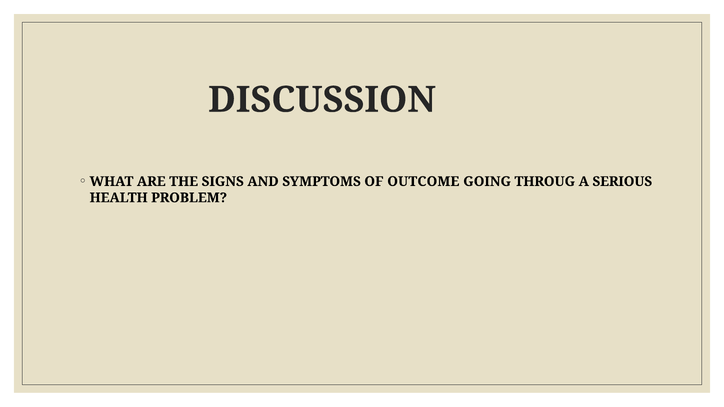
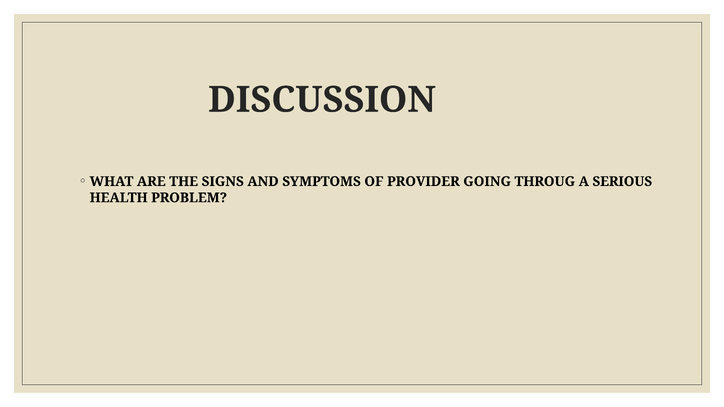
OUTCOME: OUTCOME -> PROVIDER
